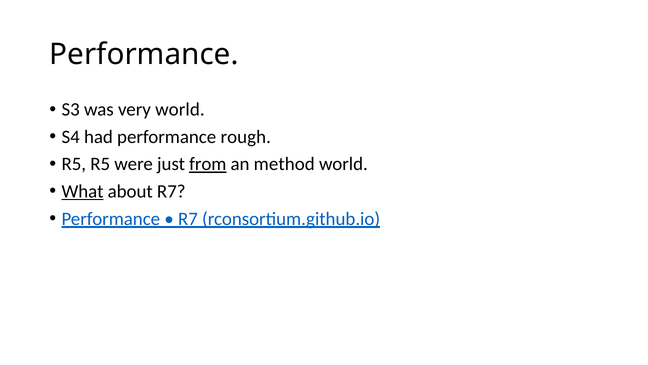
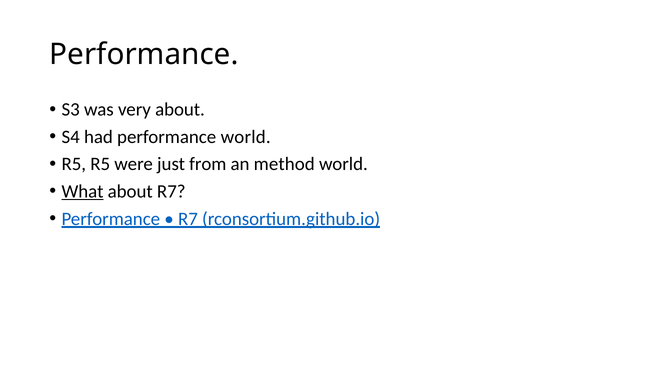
very world: world -> about
performance rough: rough -> world
from underline: present -> none
